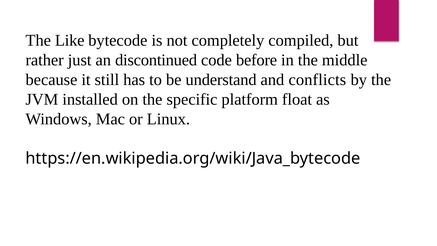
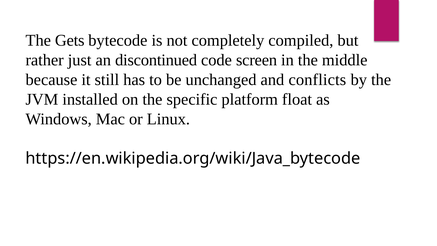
Like: Like -> Gets
before: before -> screen
understand: understand -> unchanged
